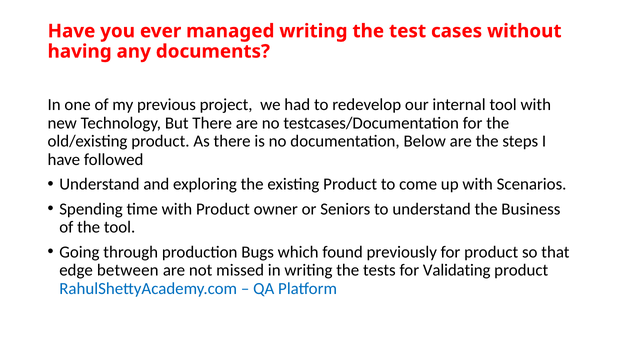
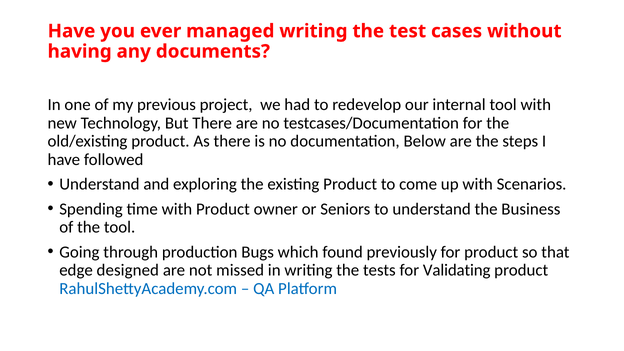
between: between -> designed
